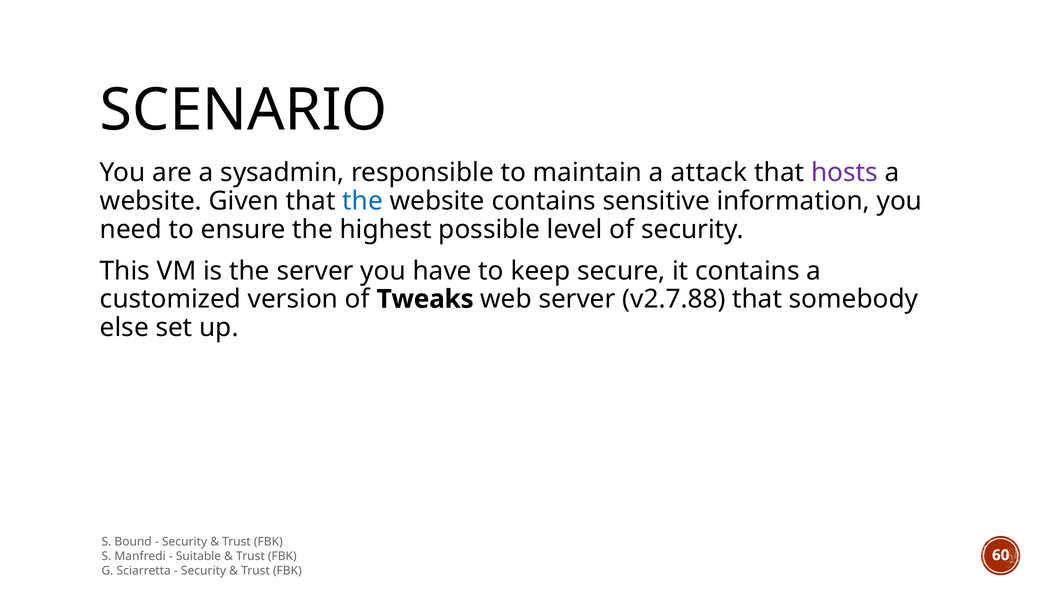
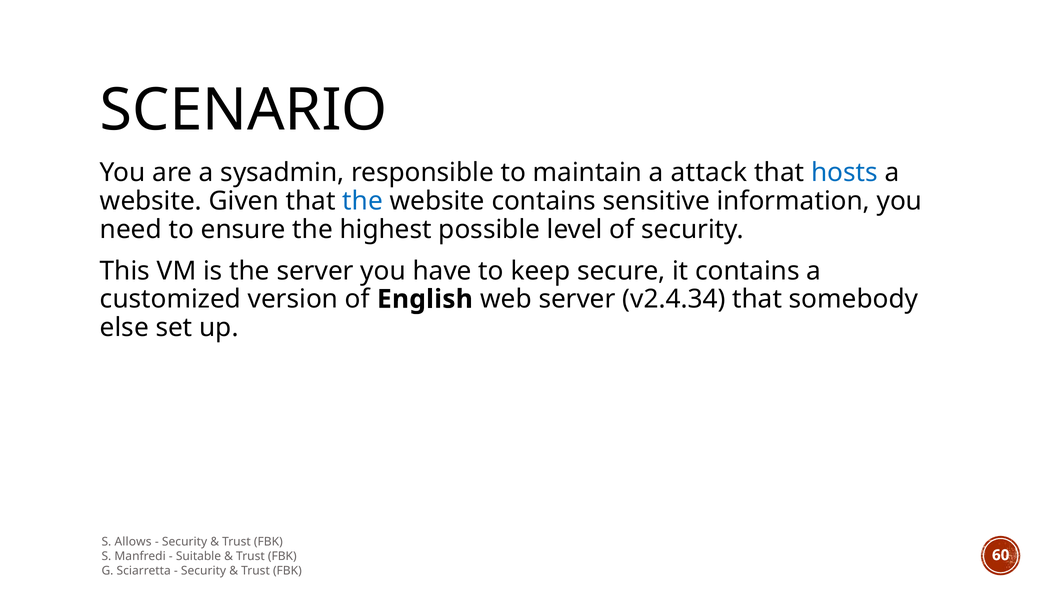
hosts colour: purple -> blue
Tweaks: Tweaks -> English
v2.7.88: v2.7.88 -> v2.4.34
Bound: Bound -> Allows
